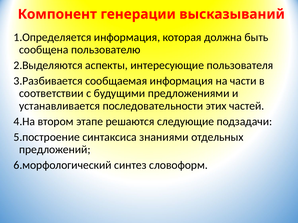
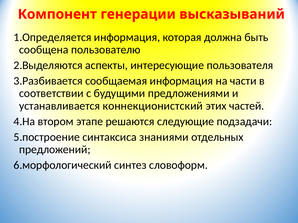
последовательности: последовательности -> коннекционистский
